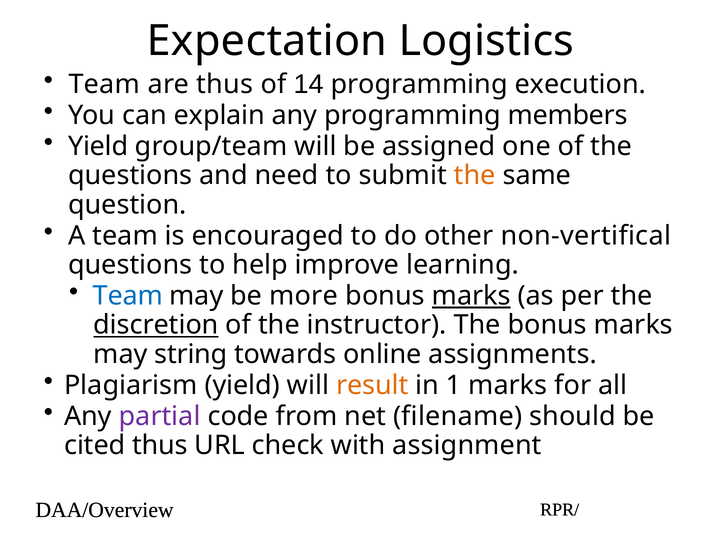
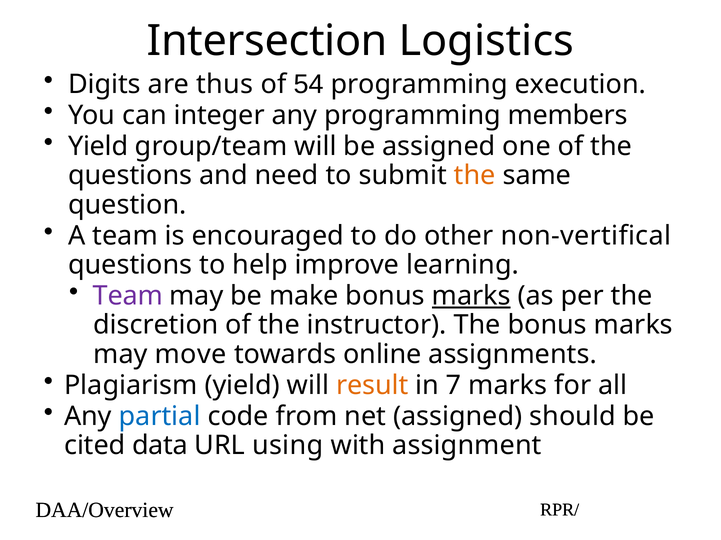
Expectation: Expectation -> Intersection
Team at (104, 85): Team -> Digits
14: 14 -> 54
explain: explain -> integer
Team at (128, 296) colour: blue -> purple
more: more -> make
discretion underline: present -> none
string: string -> move
1: 1 -> 7
partial colour: purple -> blue
net filename: filename -> assigned
cited thus: thus -> data
check: check -> using
